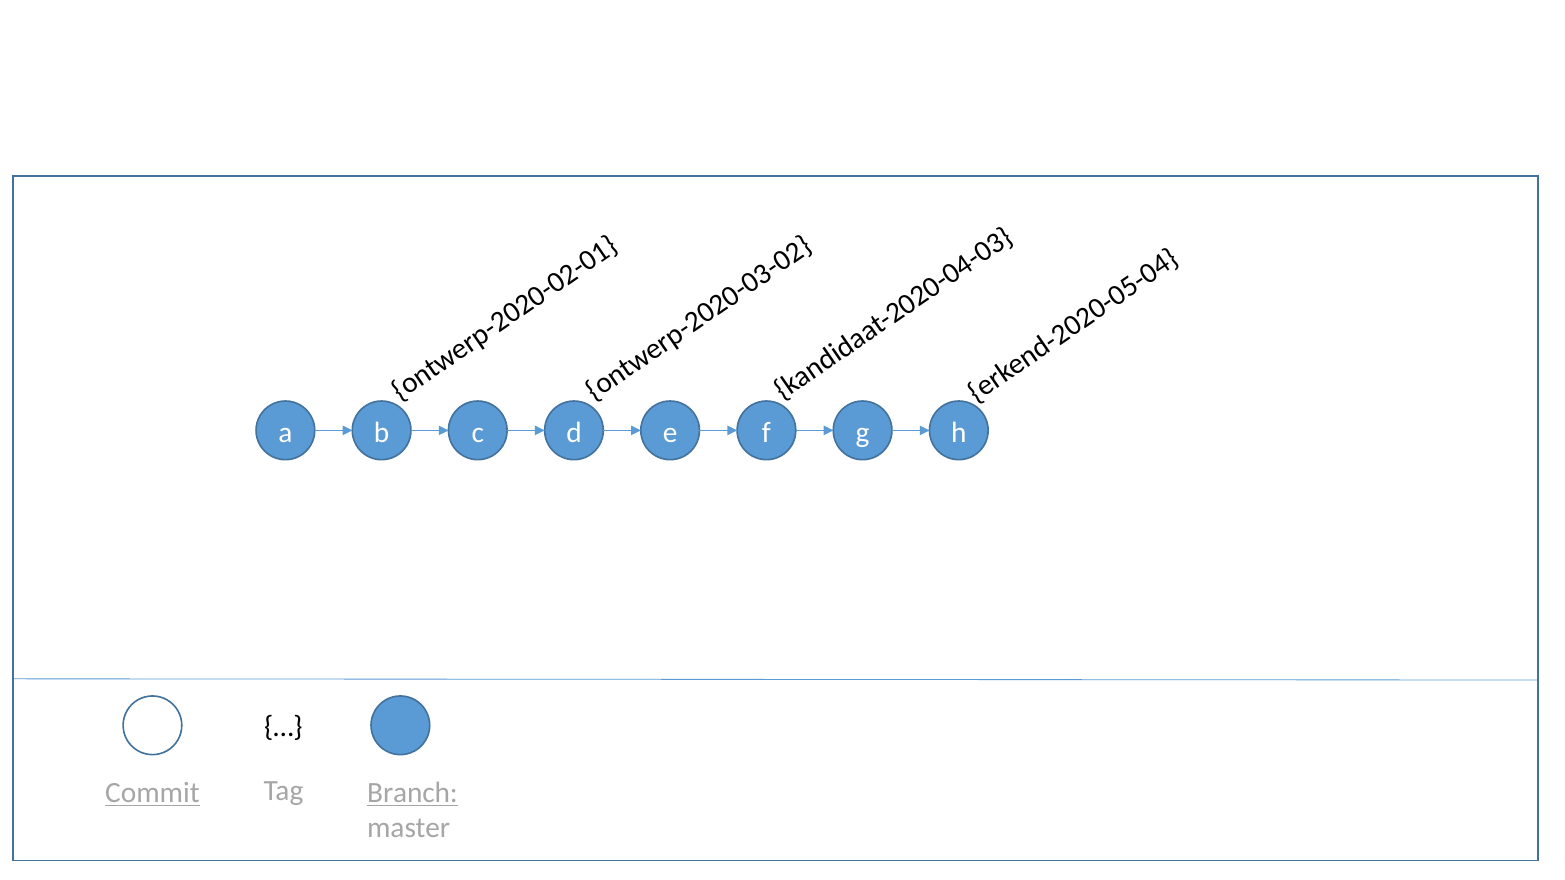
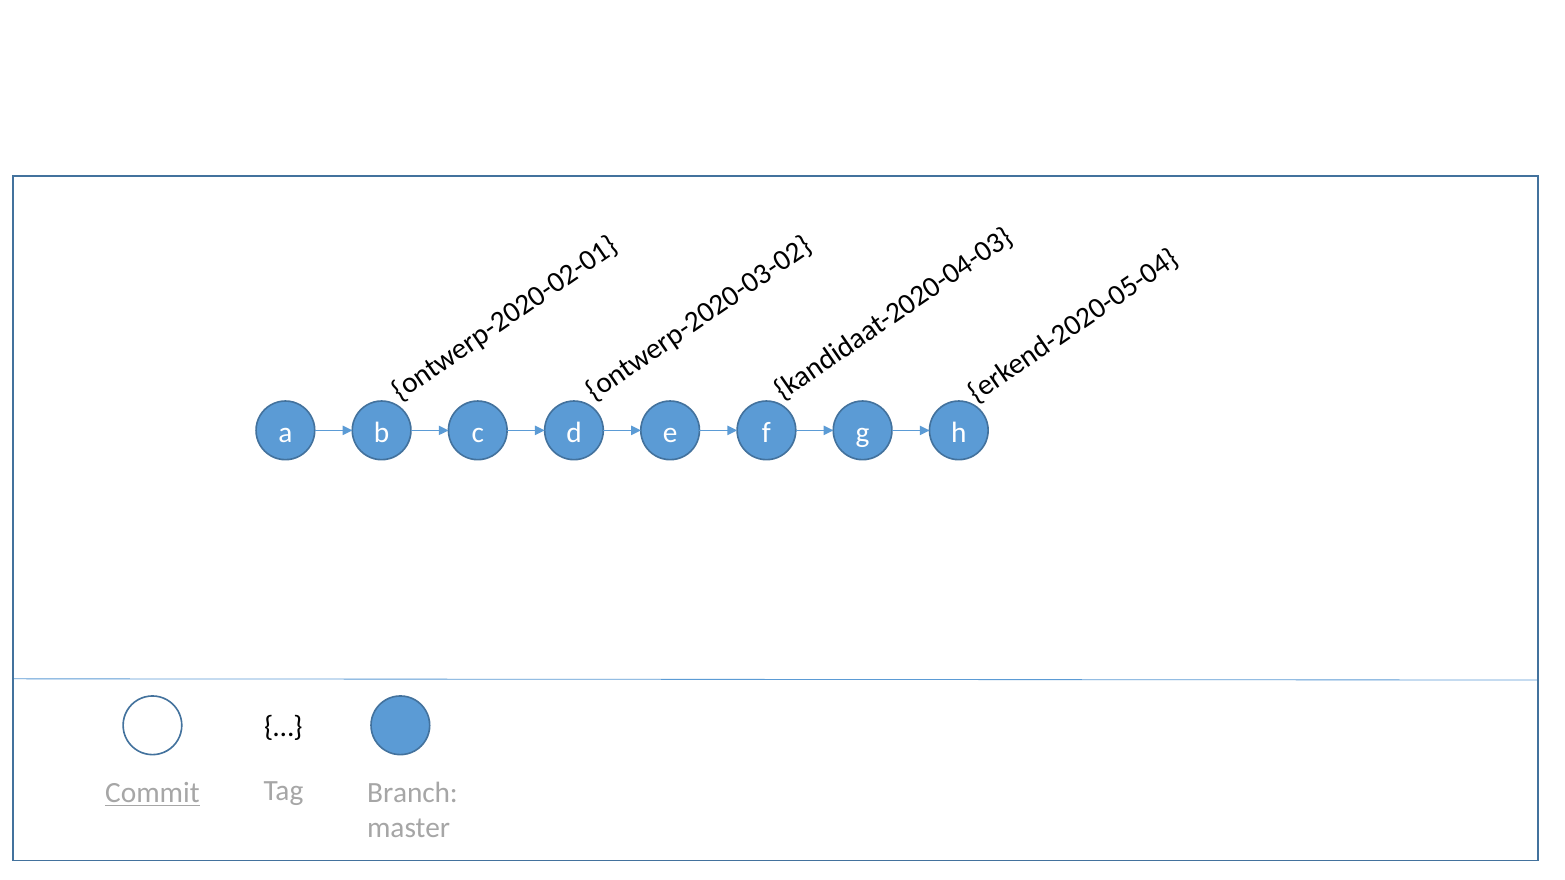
Branch underline: present -> none
